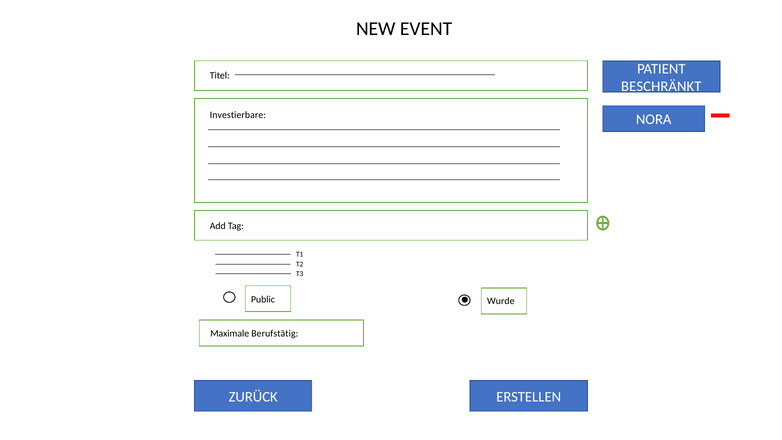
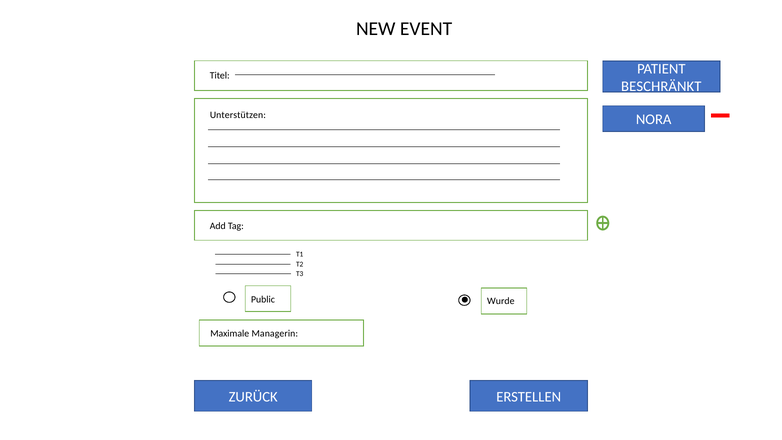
Investierbare: Investierbare -> Unterstützen
Berufstätig: Berufstätig -> Managerin
